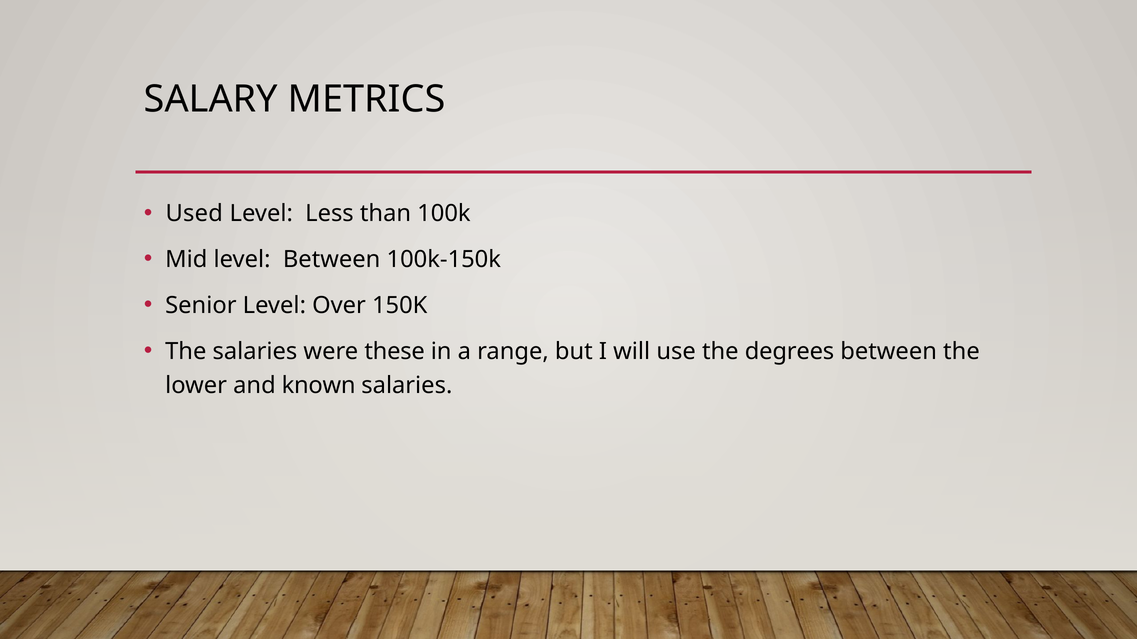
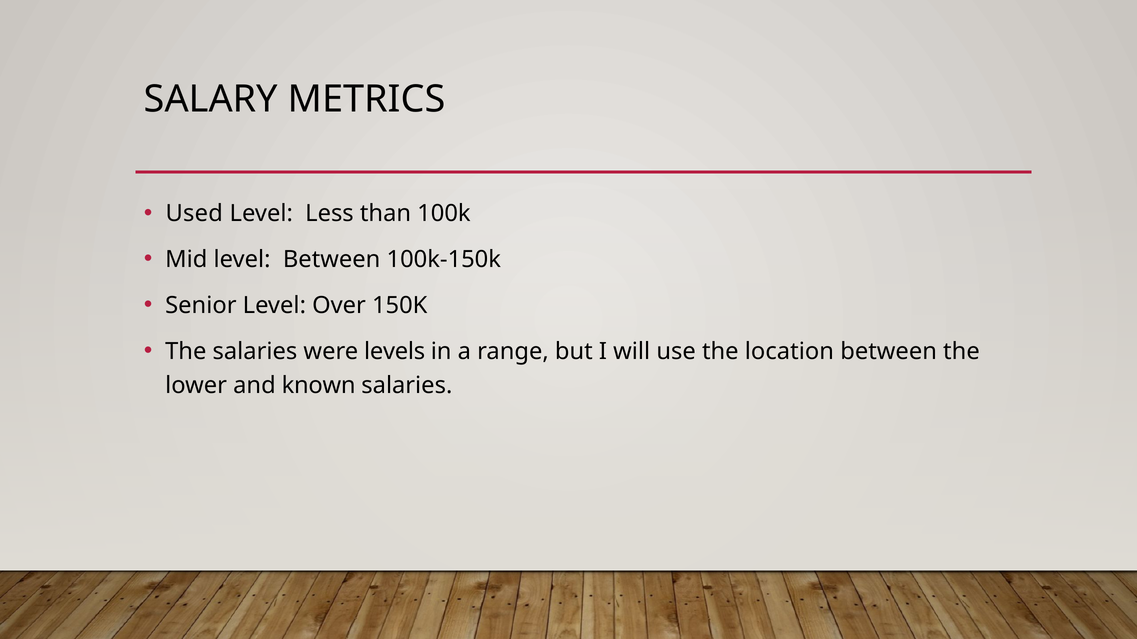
these: these -> levels
degrees: degrees -> location
